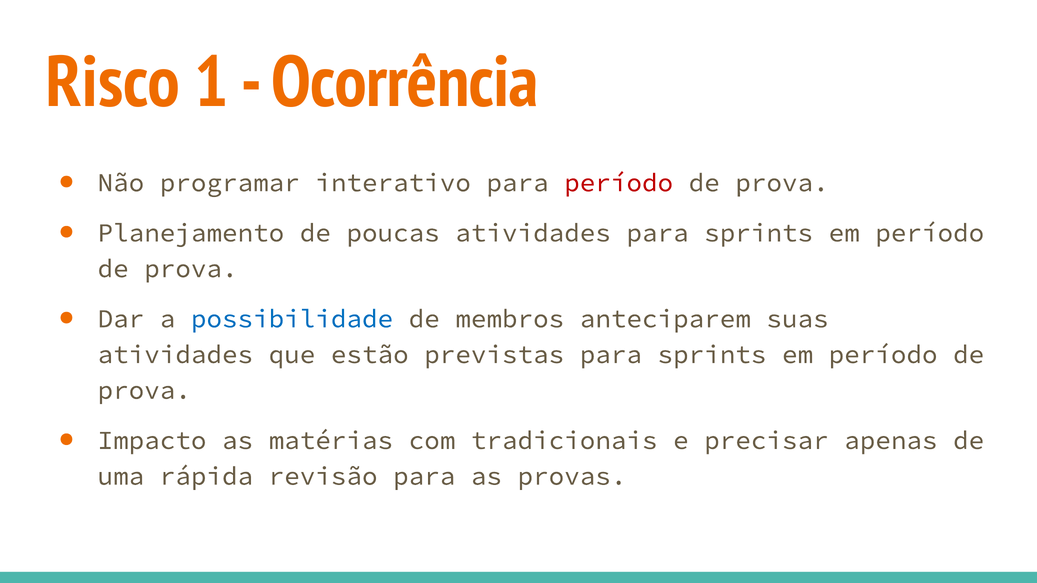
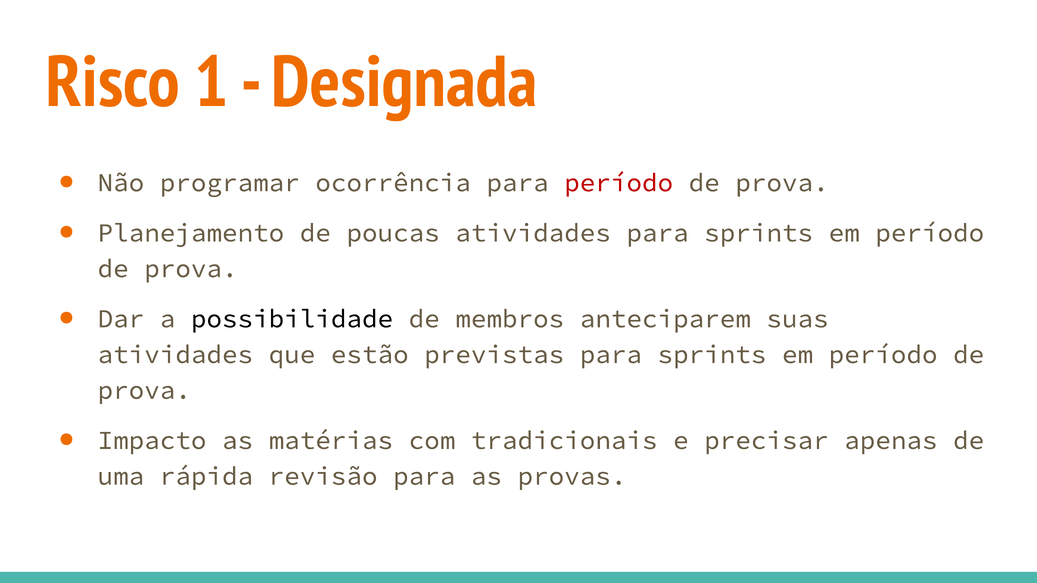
Ocorrência: Ocorrência -> Designada
interativo: interativo -> ocorrência
possibilidade colour: blue -> black
